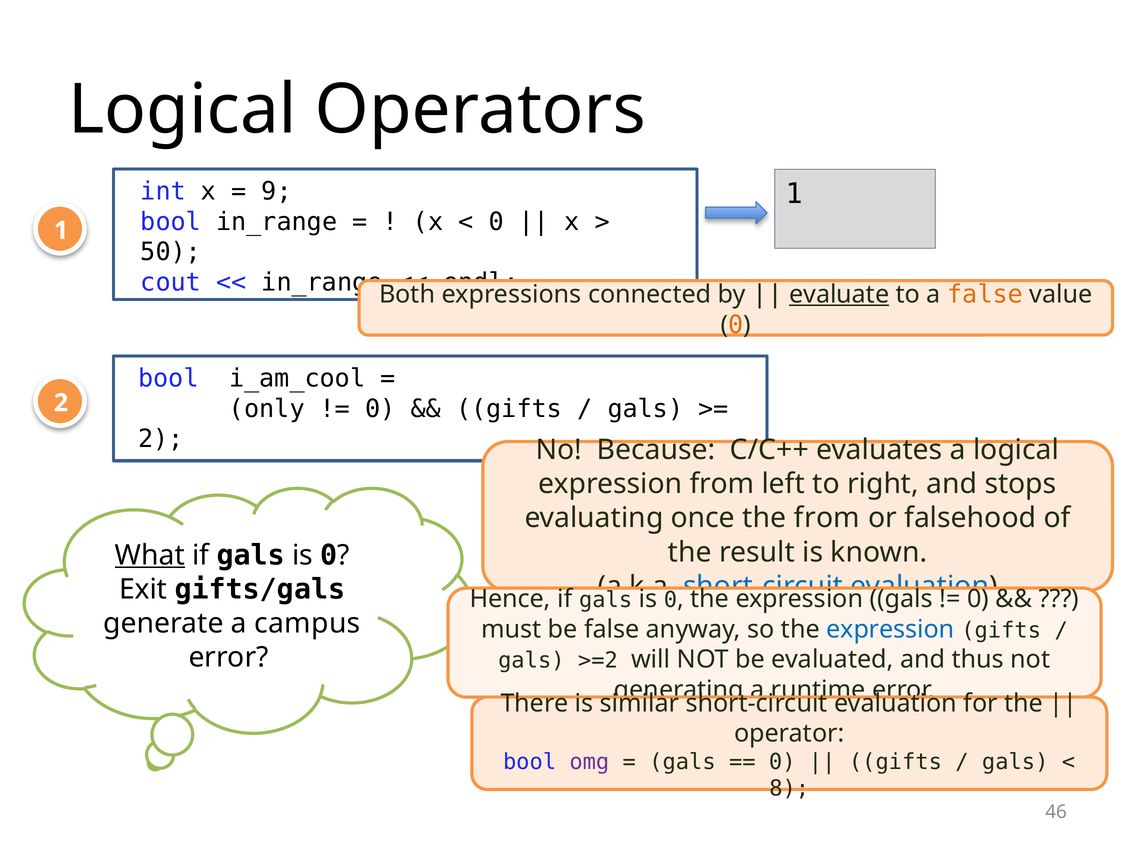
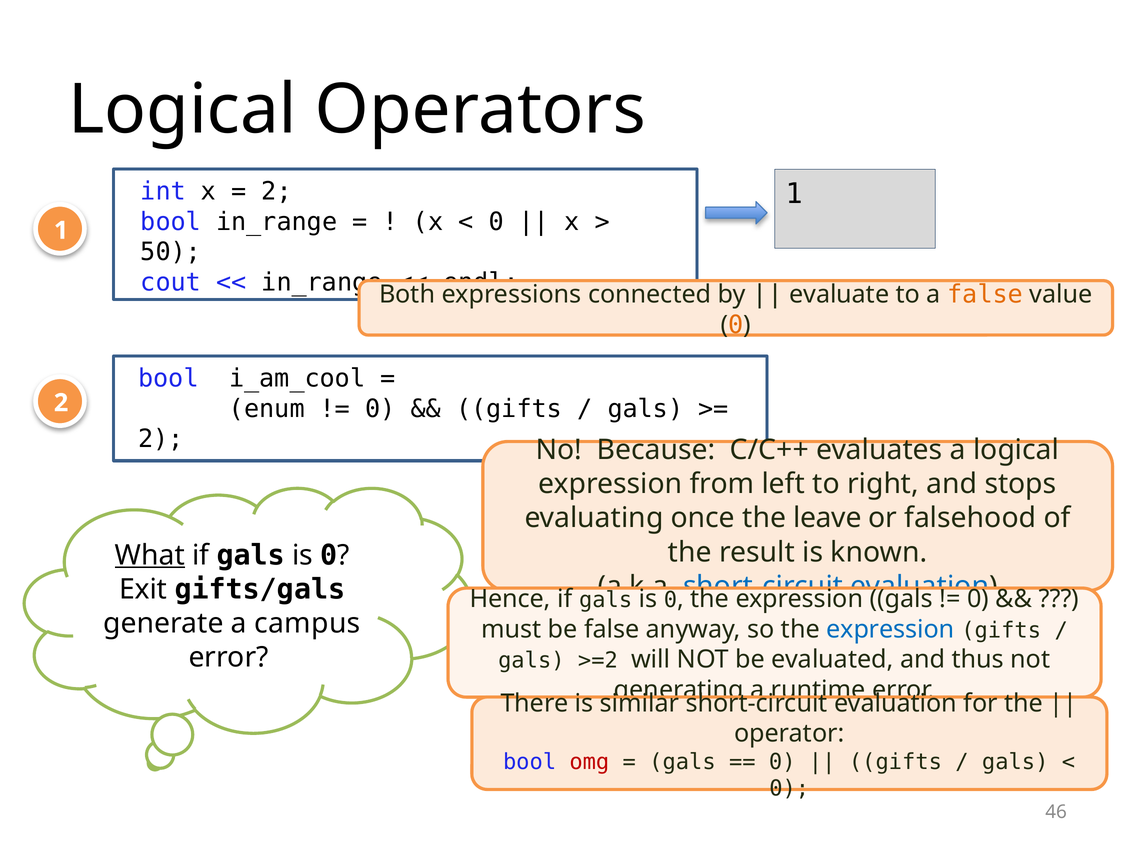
9 at (277, 191): 9 -> 2
evaluate underline: present -> none
only: only -> enum
the from: from -> leave
omg colour: purple -> red
8 at (789, 788): 8 -> 0
